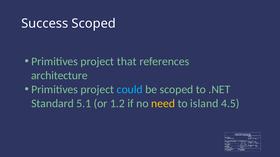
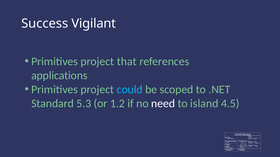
Success Scoped: Scoped -> Vigilant
architecture: architecture -> applications
5.1: 5.1 -> 5.3
need colour: yellow -> white
